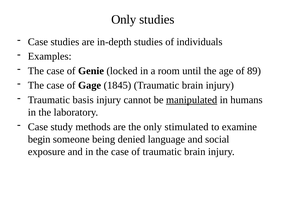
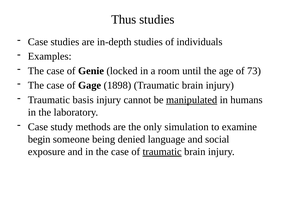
Only at (124, 19): Only -> Thus
89: 89 -> 73
1845: 1845 -> 1898
stimulated: stimulated -> simulation
traumatic at (162, 151) underline: none -> present
